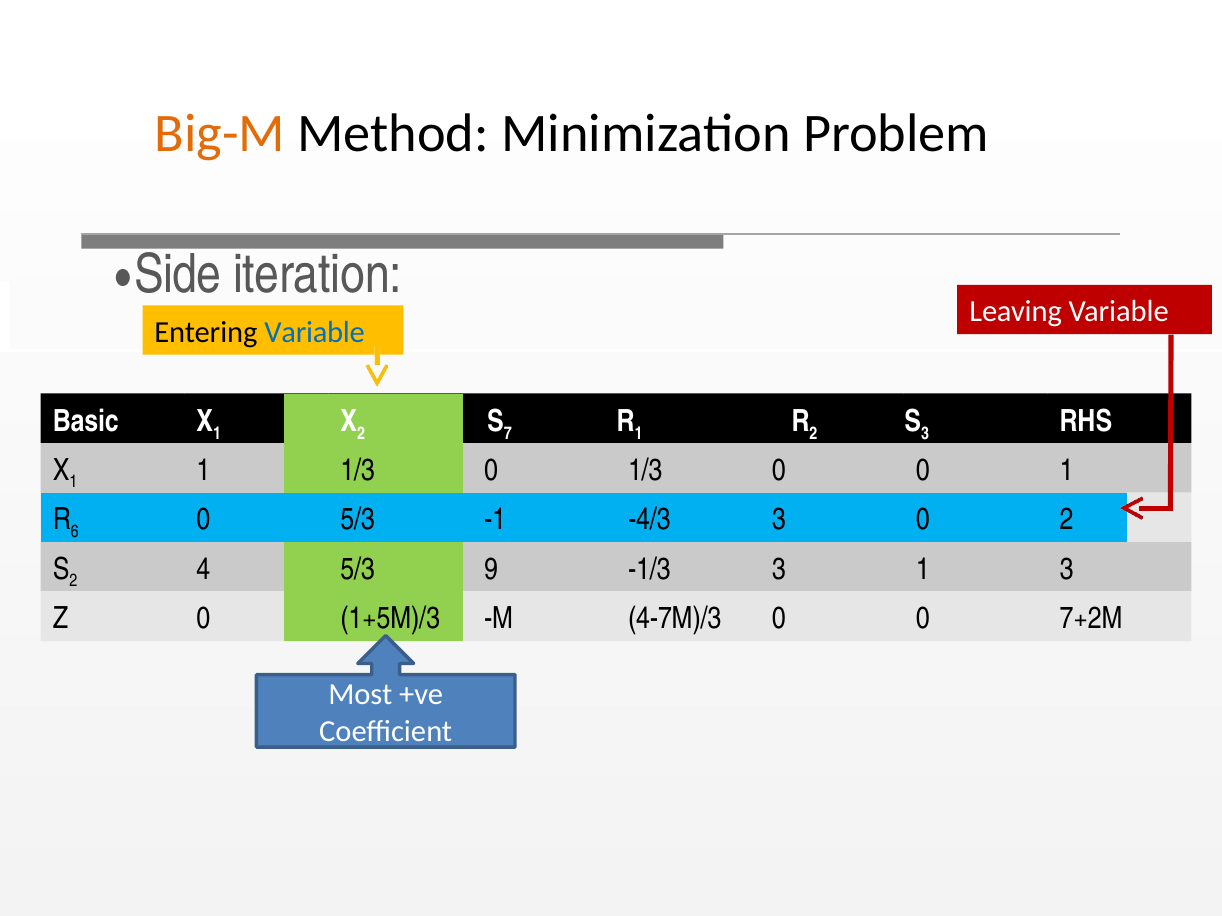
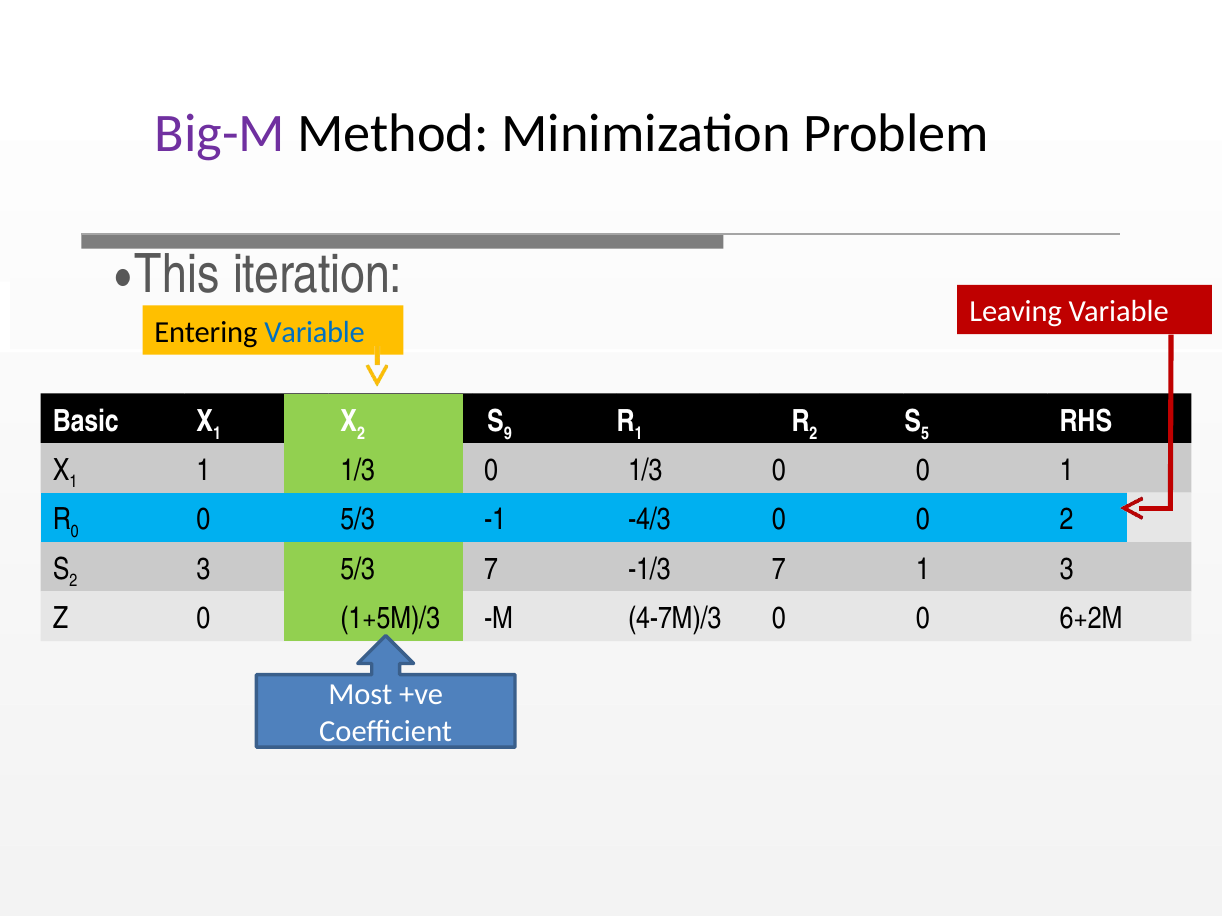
Big-M colour: orange -> purple
Side: Side -> This
7: 7 -> 9
3 at (925, 434): 3 -> 5
6 at (75, 532): 6 -> 0
-4/3 3: 3 -> 0
2 4: 4 -> 3
5/3 9: 9 -> 7
-1/3 3: 3 -> 7
7+2M: 7+2M -> 6+2M
